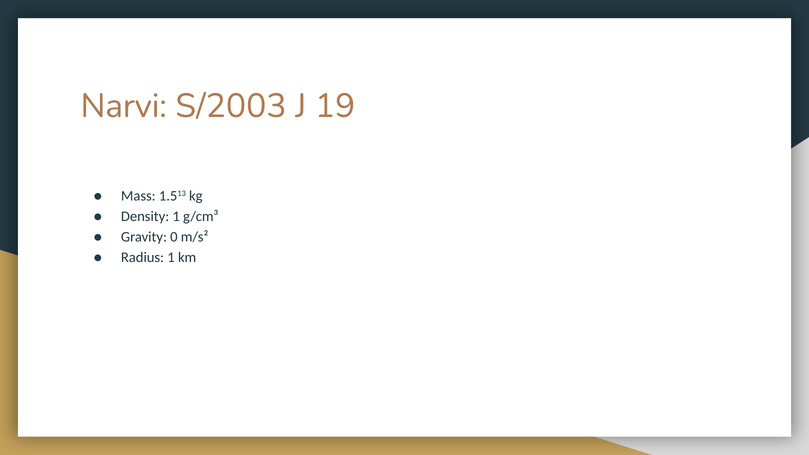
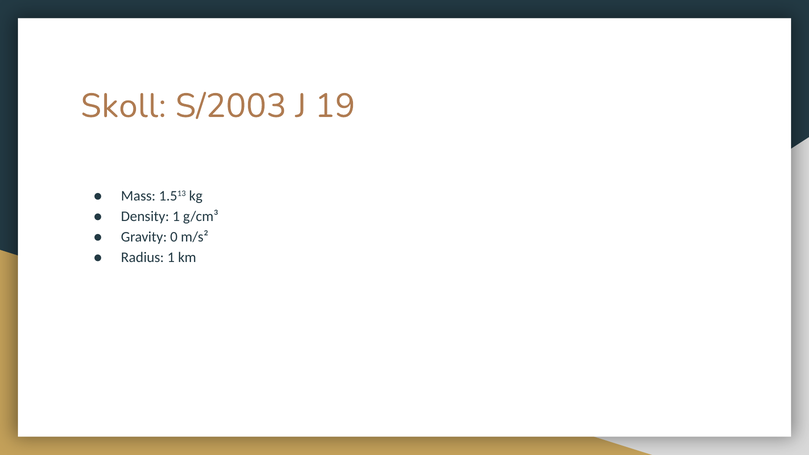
Narvi: Narvi -> Skoll
